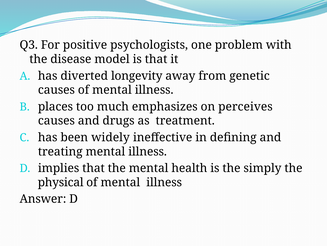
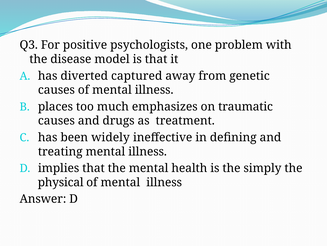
longevity: longevity -> captured
perceives: perceives -> traumatic
